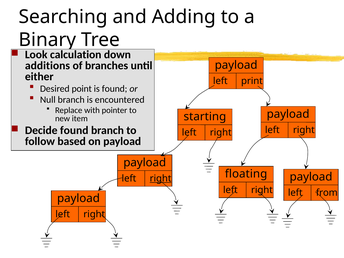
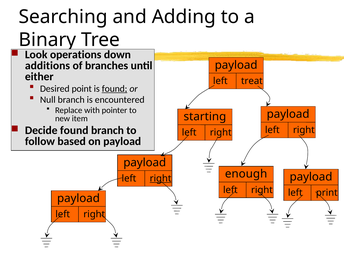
calculation: calculation -> operations
print: print -> treat
found at (115, 89) underline: none -> present
floating: floating -> enough
from: from -> print
